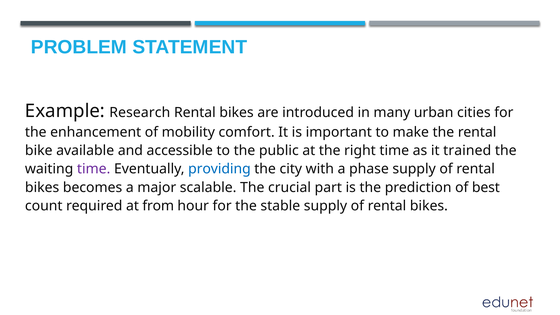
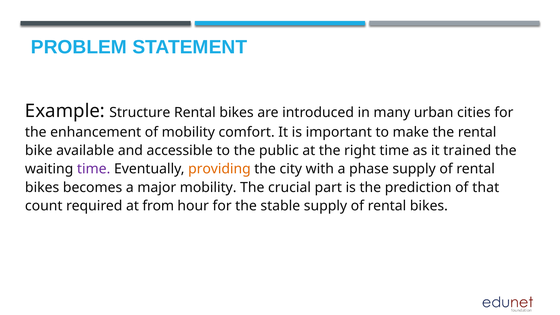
Research: Research -> Structure
providing colour: blue -> orange
major scalable: scalable -> mobility
best: best -> that
